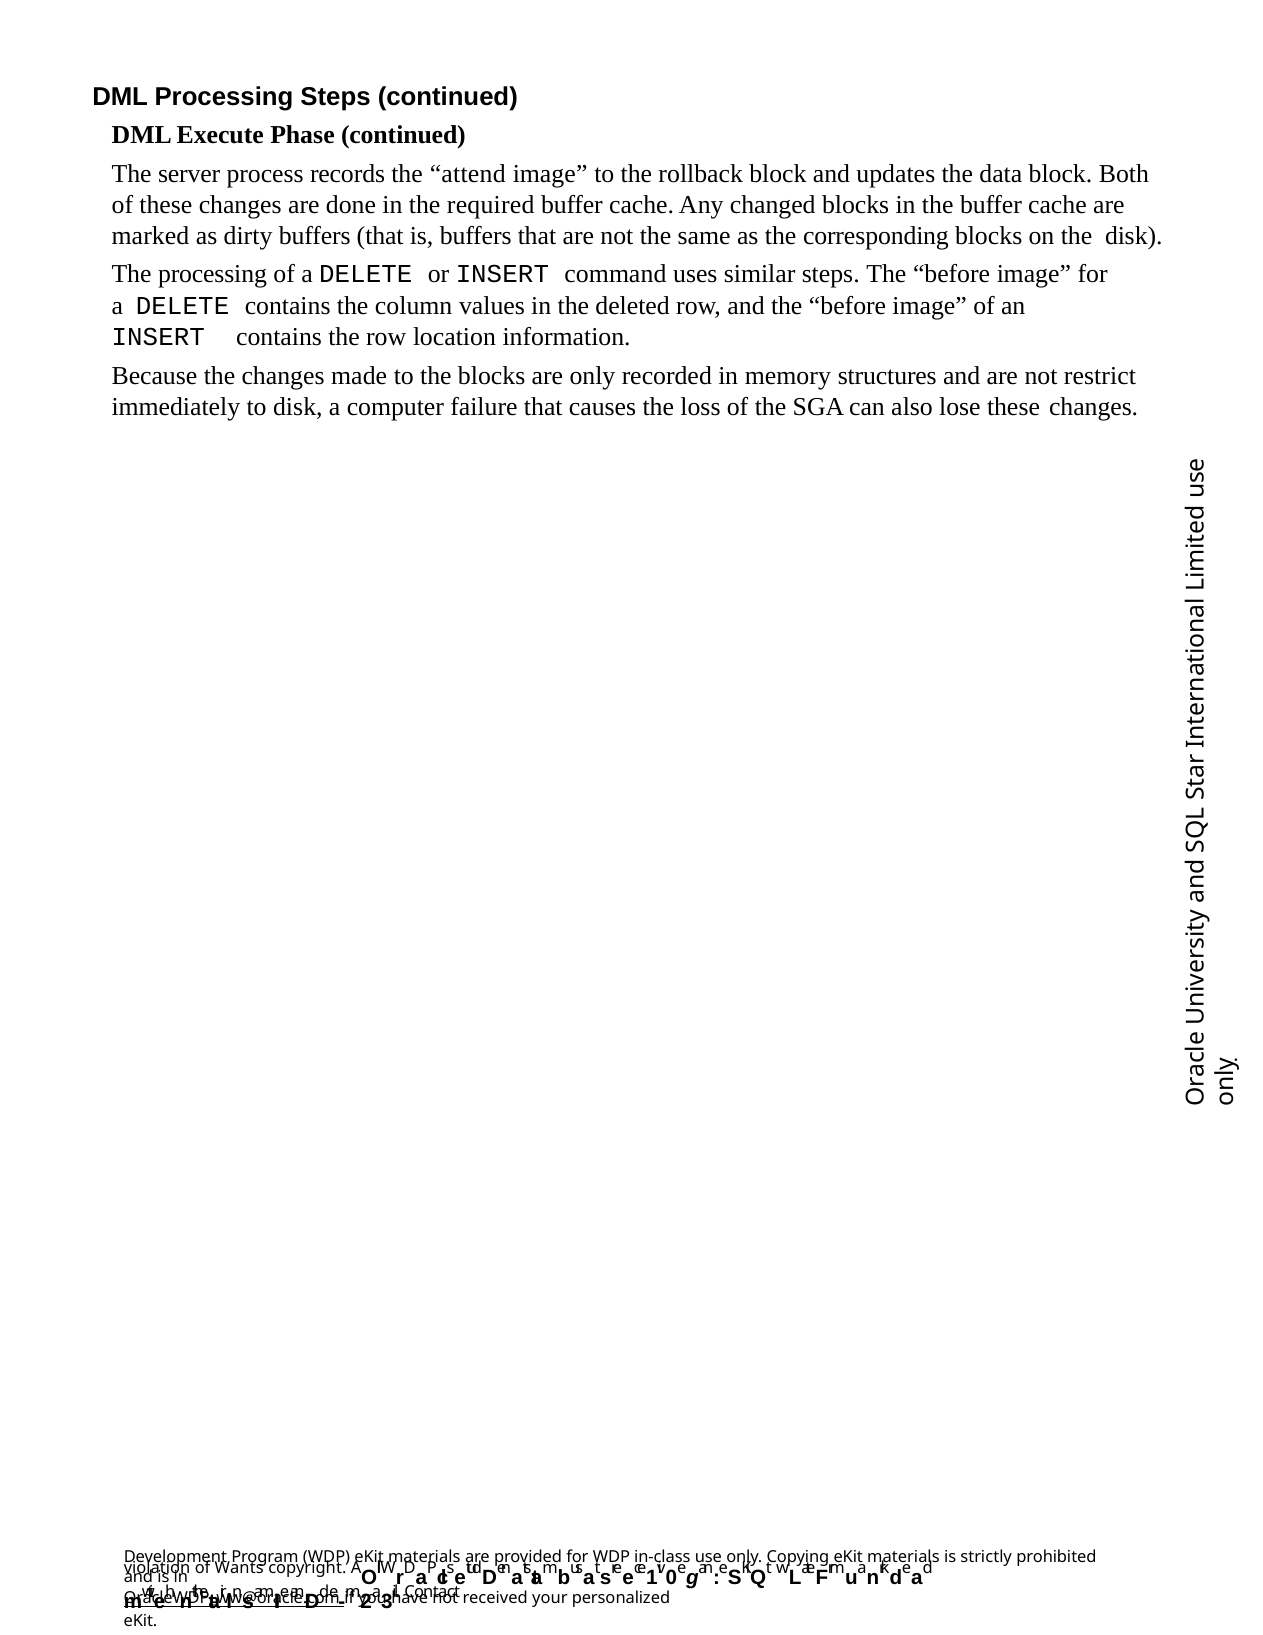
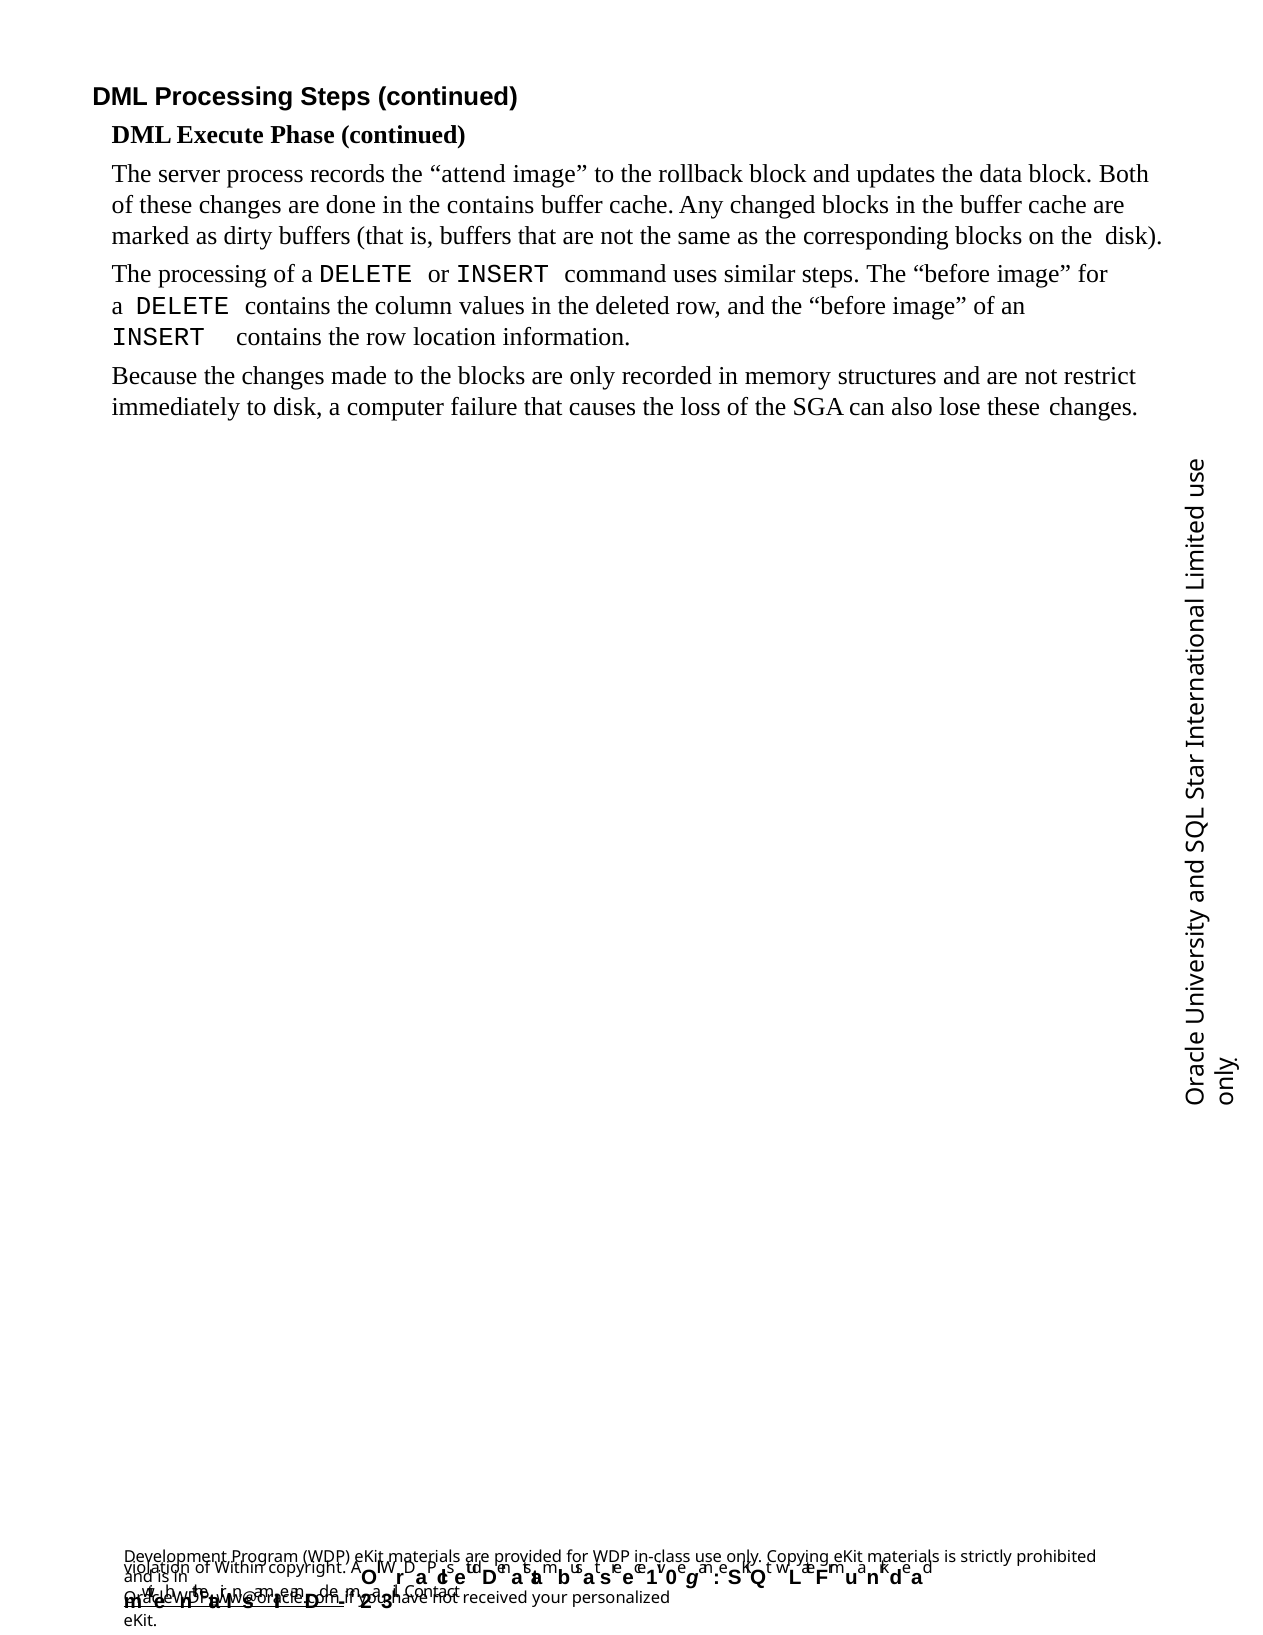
the required: required -> contains
Wants: Wants -> Within
